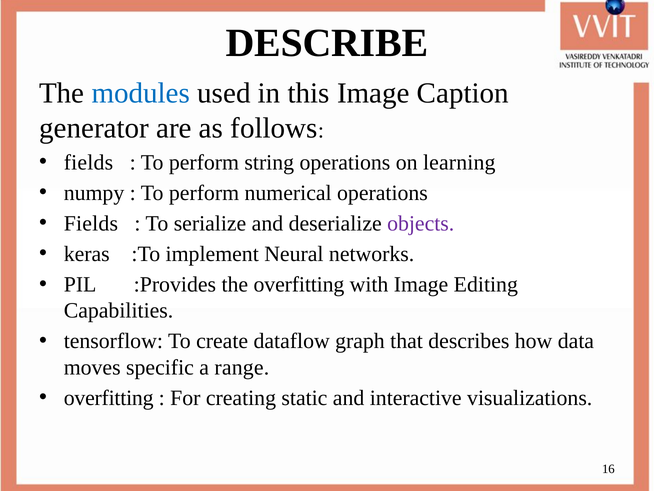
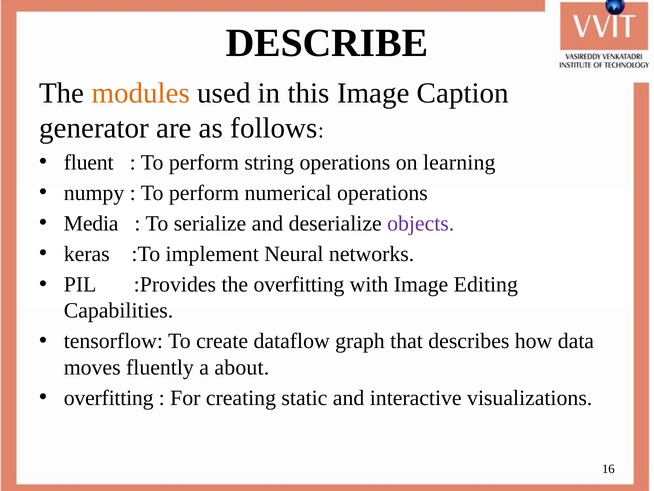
modules colour: blue -> orange
fields at (88, 162): fields -> fluent
Fields at (91, 223): Fields -> Media
specific: specific -> fluently
range: range -> about
